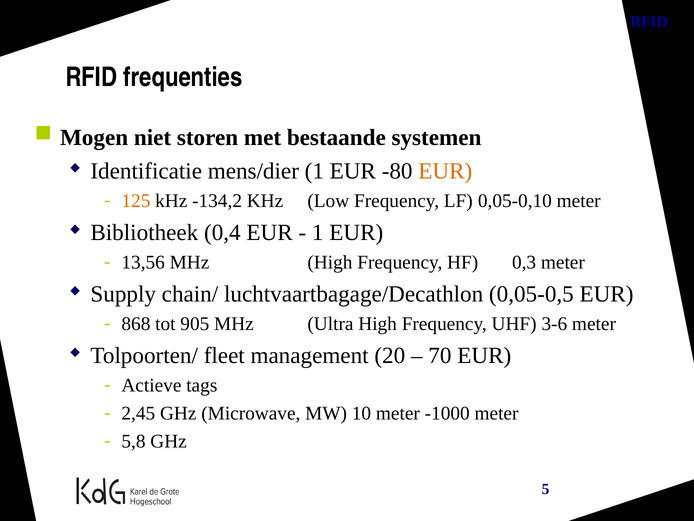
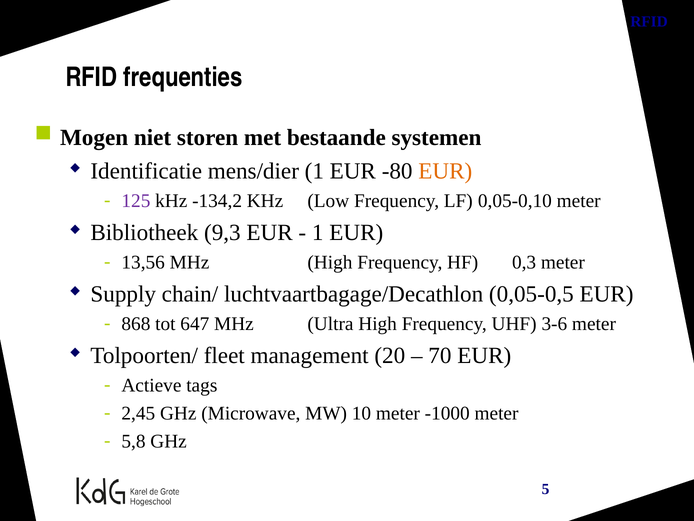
125 colour: orange -> purple
0,4: 0,4 -> 9,3
905: 905 -> 647
